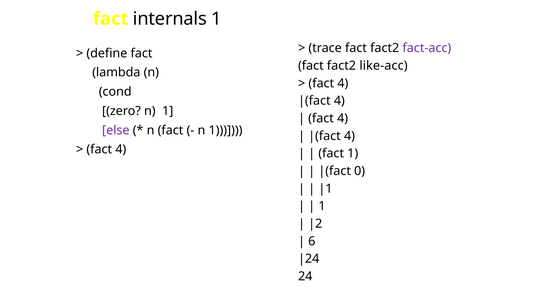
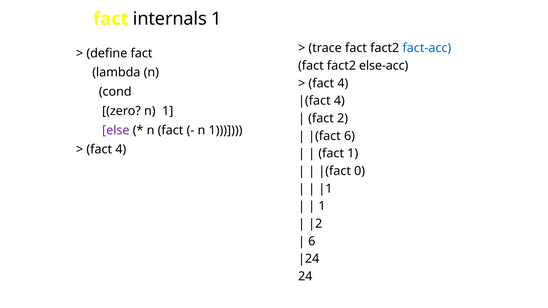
fact-acc colour: purple -> blue
like-acc: like-acc -> else-acc
4 at (343, 118): 4 -> 2
4 at (349, 136): 4 -> 6
